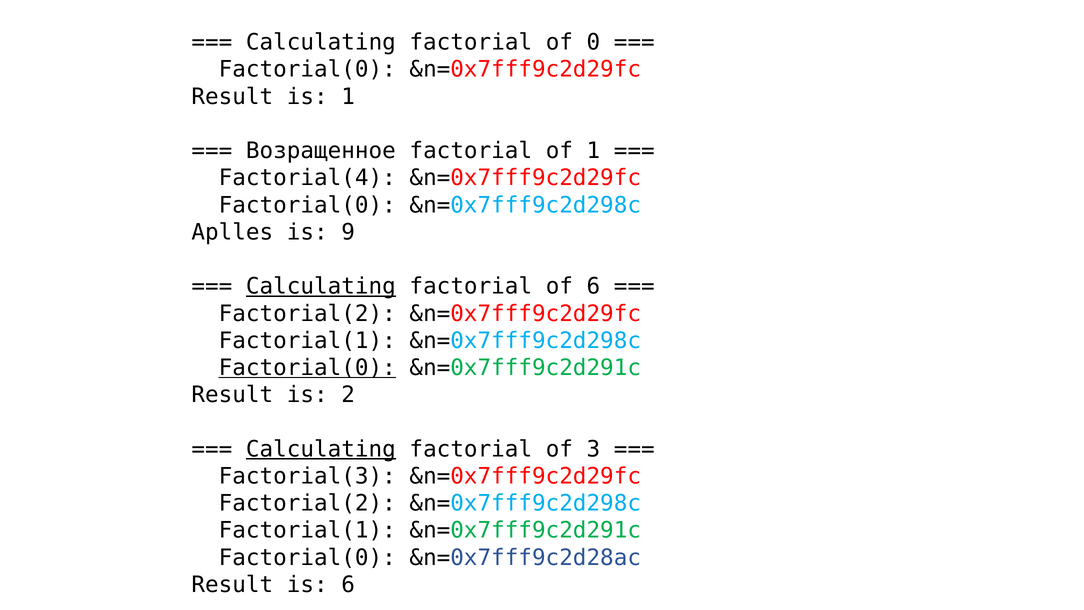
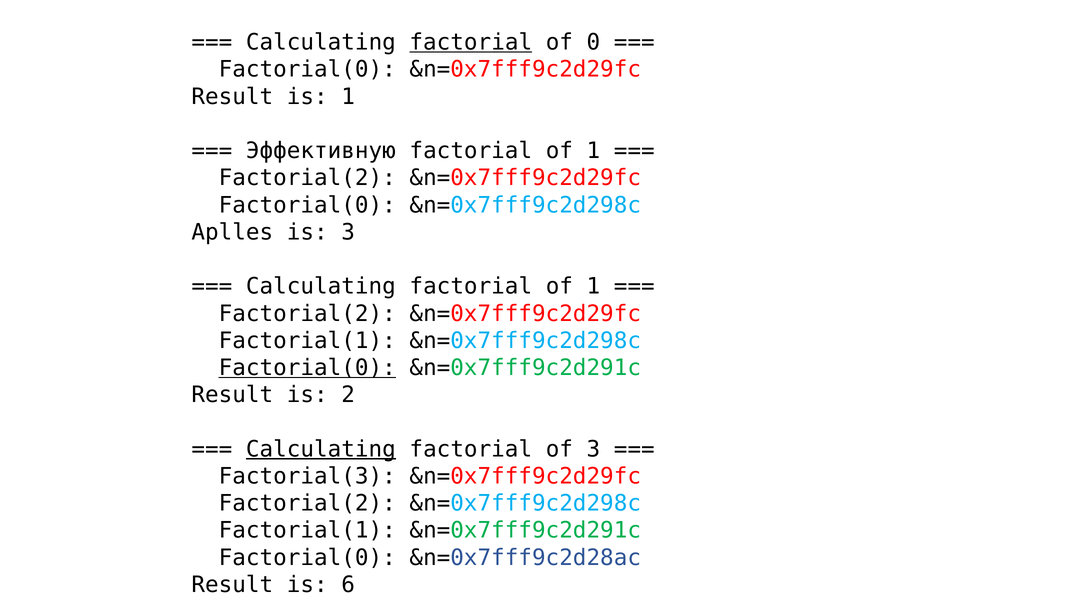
factorial at (471, 42) underline: none -> present
Возращенное: Возращенное -> Эффективную
Factorial(4 at (307, 178): Factorial(4 -> Factorial(2
is 9: 9 -> 3
Calculating at (321, 286) underline: present -> none
6 at (593, 286): 6 -> 1
